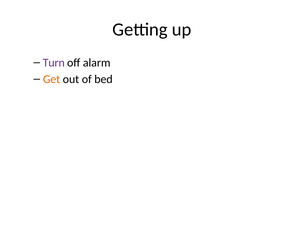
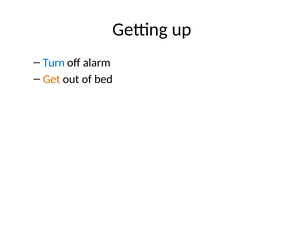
Turn colour: purple -> blue
